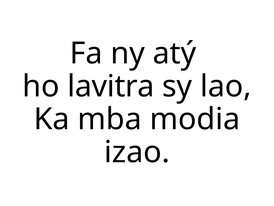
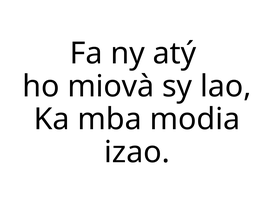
lavitra: lavitra -> miovà
